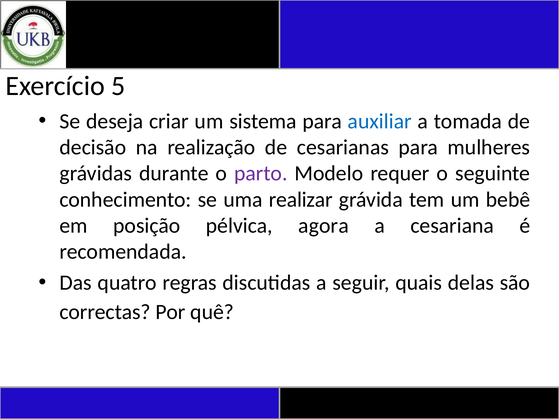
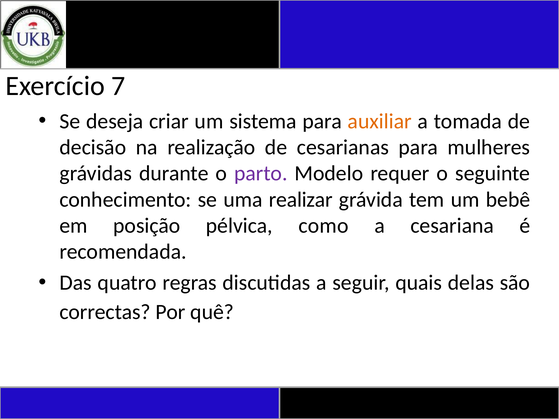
5: 5 -> 7
auxiliar colour: blue -> orange
agora: agora -> como
